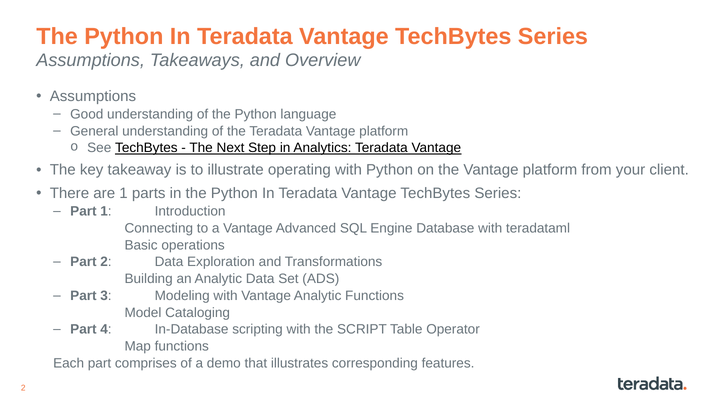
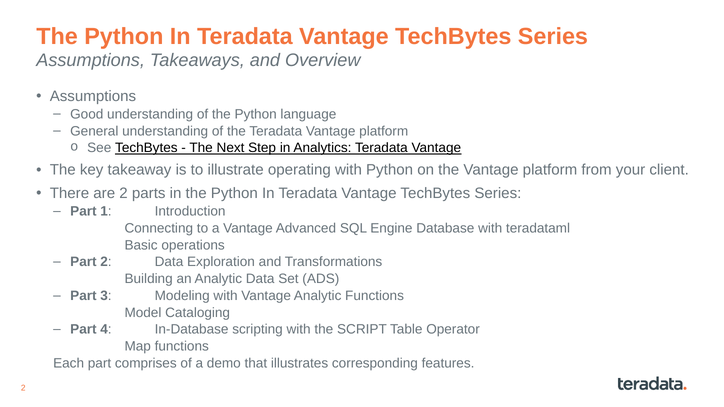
are 1: 1 -> 2
